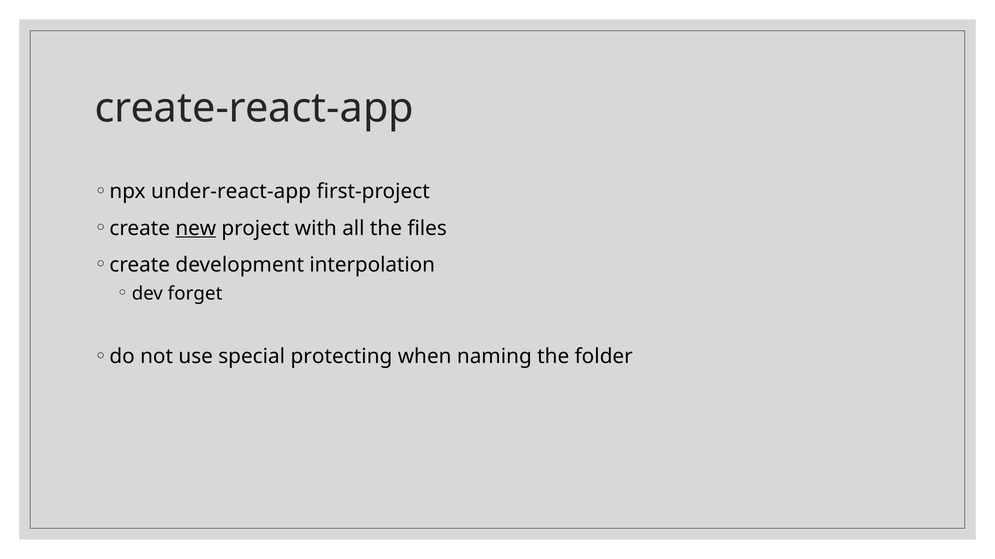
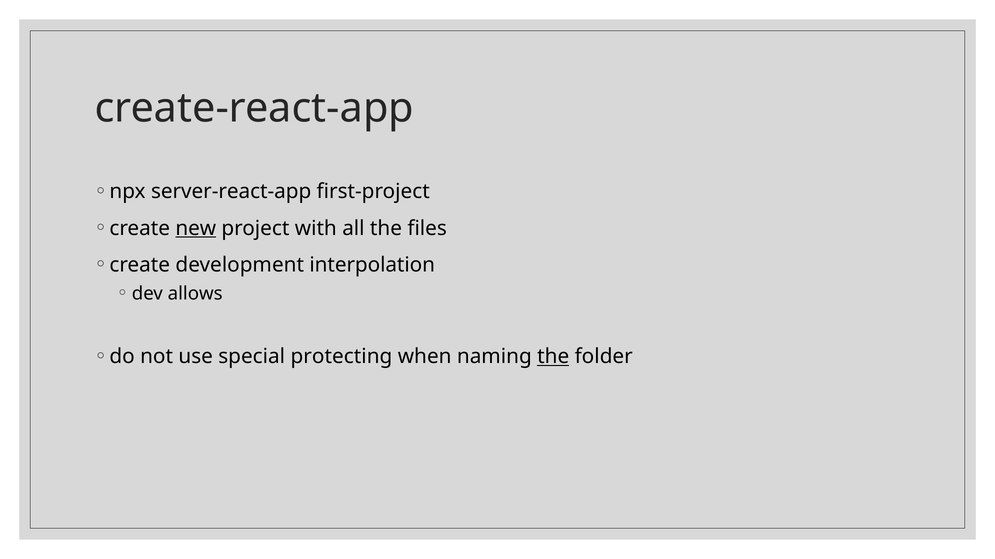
under-react-app: under-react-app -> server-react-app
forget: forget -> allows
the at (553, 357) underline: none -> present
